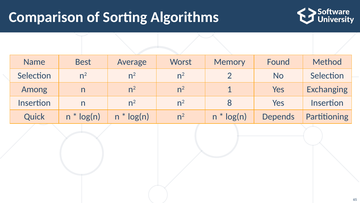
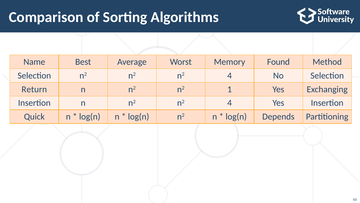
n2 n2 n2 2: 2 -> 4
Among: Among -> Return
n n2 n2 8: 8 -> 4
